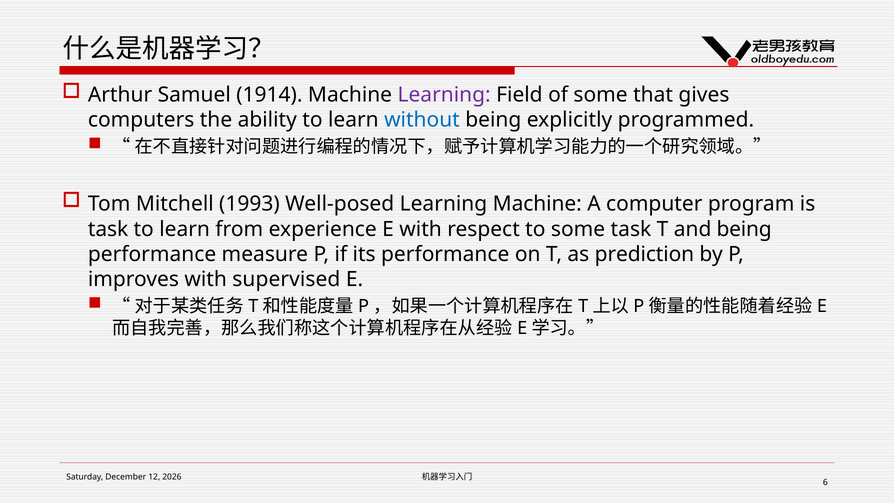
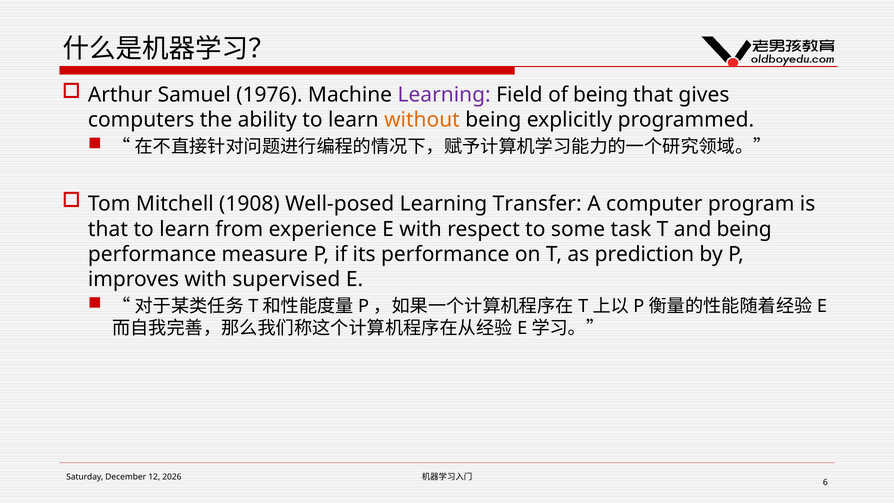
1914: 1914 -> 1976
of some: some -> being
without colour: blue -> orange
1993: 1993 -> 1908
Learning Machine: Machine -> Transfer
task at (108, 229): task -> that
